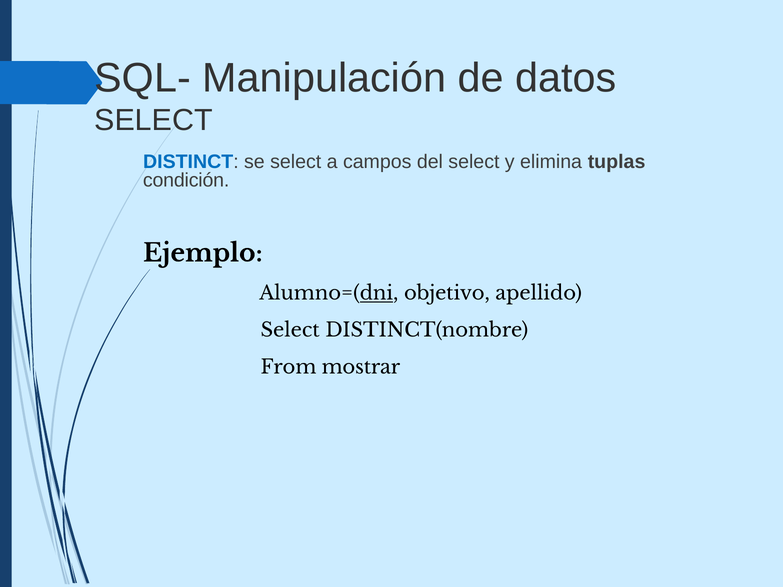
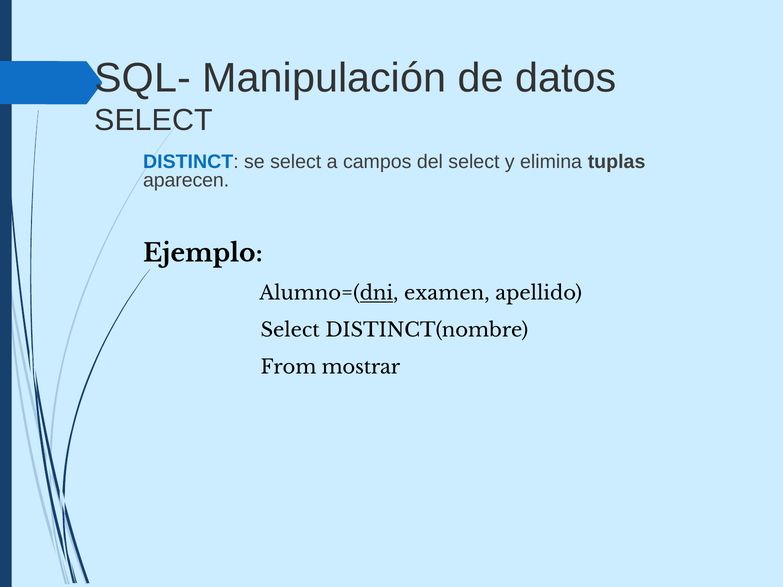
condición: condición -> aparecen
objetivo: objetivo -> examen
